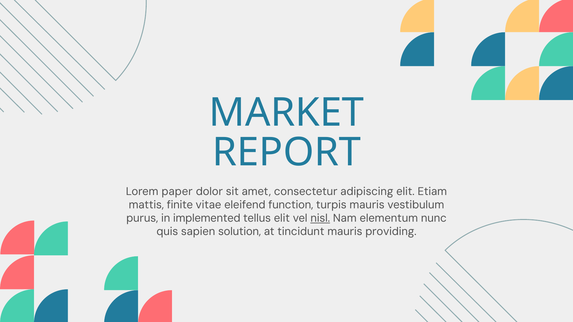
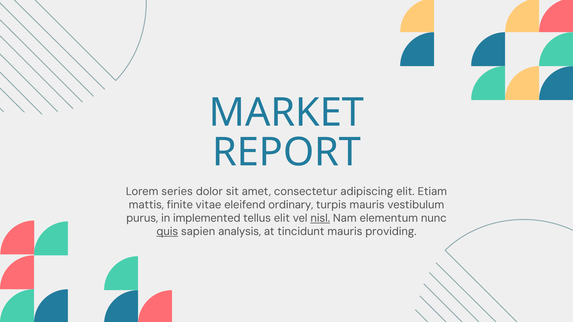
paper: paper -> series
function: function -> ordinary
quis underline: none -> present
solution: solution -> analysis
